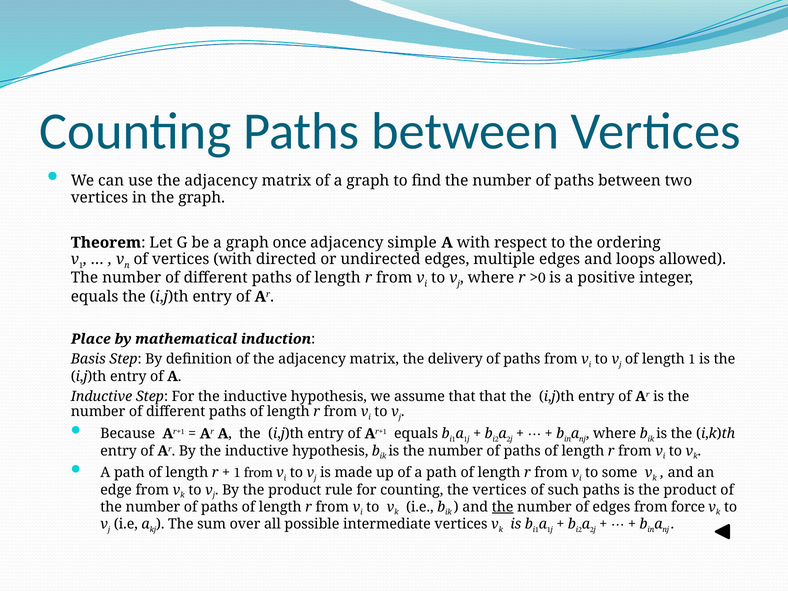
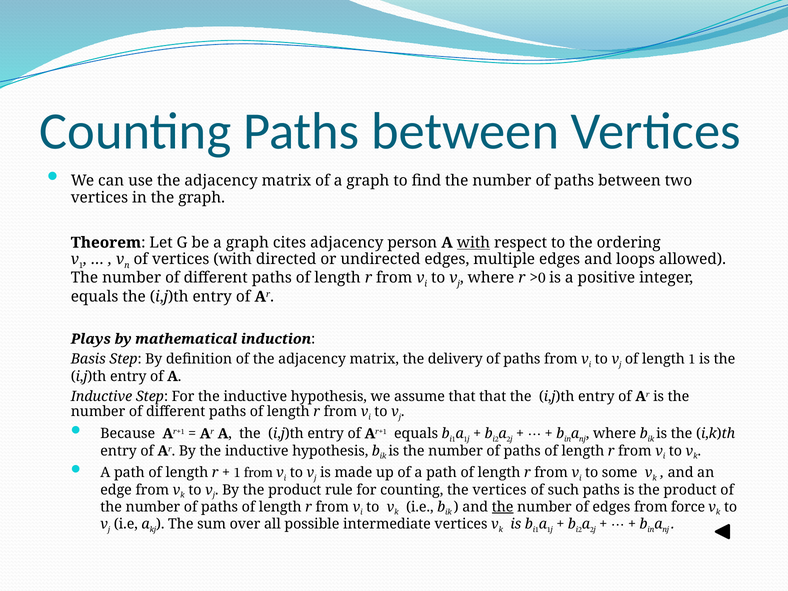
once: once -> cites
simple: simple -> person
with at (473, 243) underline: none -> present
Place: Place -> Plays
